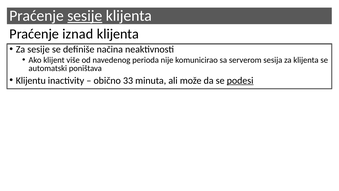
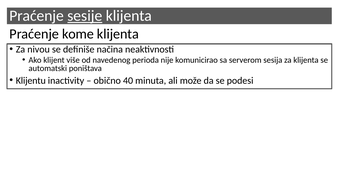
iznad: iznad -> kome
Za sesije: sesije -> nivou
33: 33 -> 40
podesi underline: present -> none
